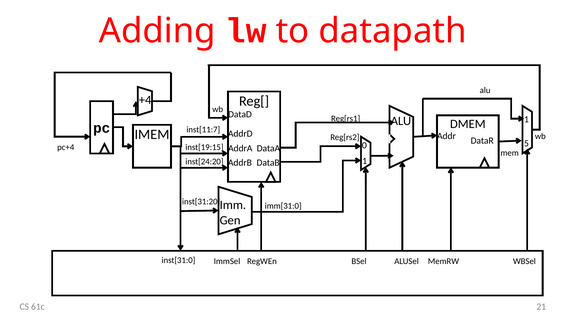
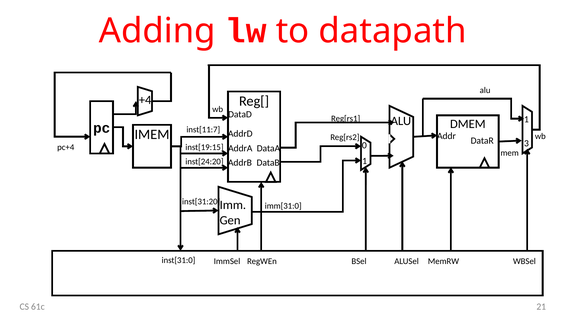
5: 5 -> 3
